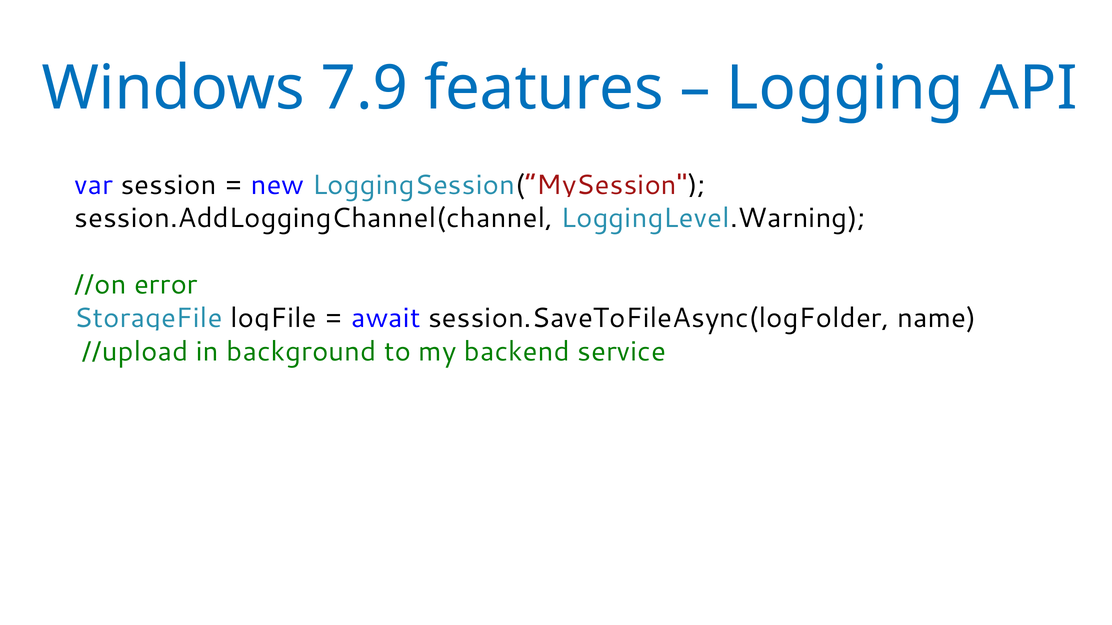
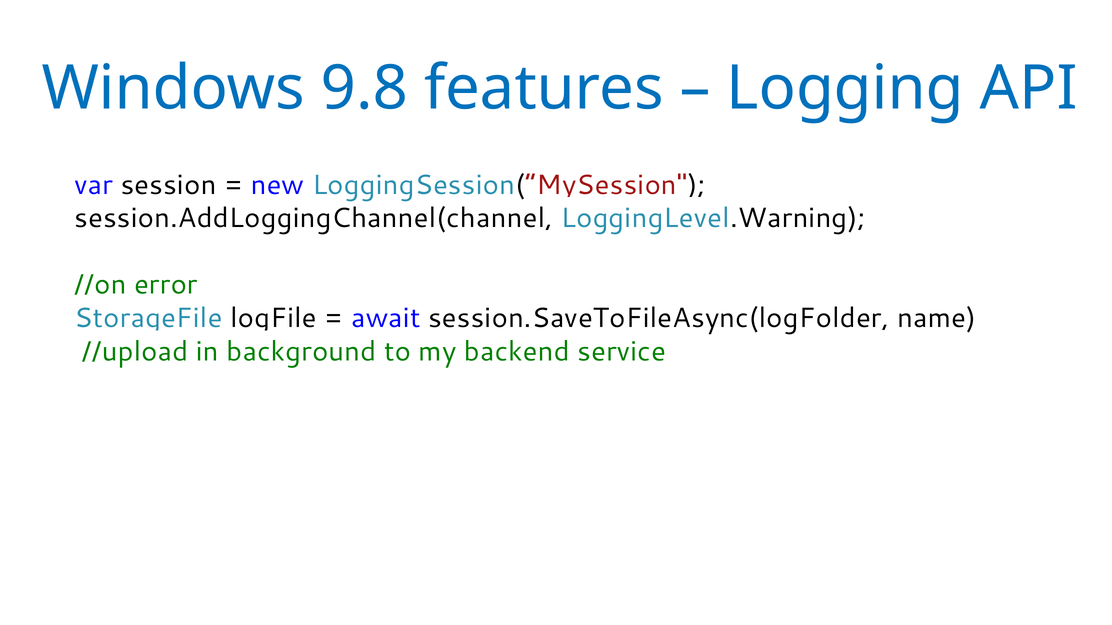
7.9: 7.9 -> 9.8
